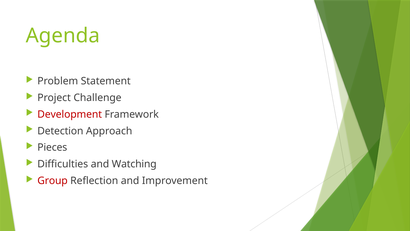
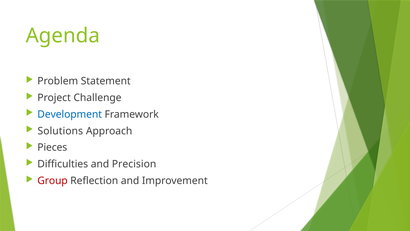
Development colour: red -> blue
Detection: Detection -> Solutions
Watching: Watching -> Precision
